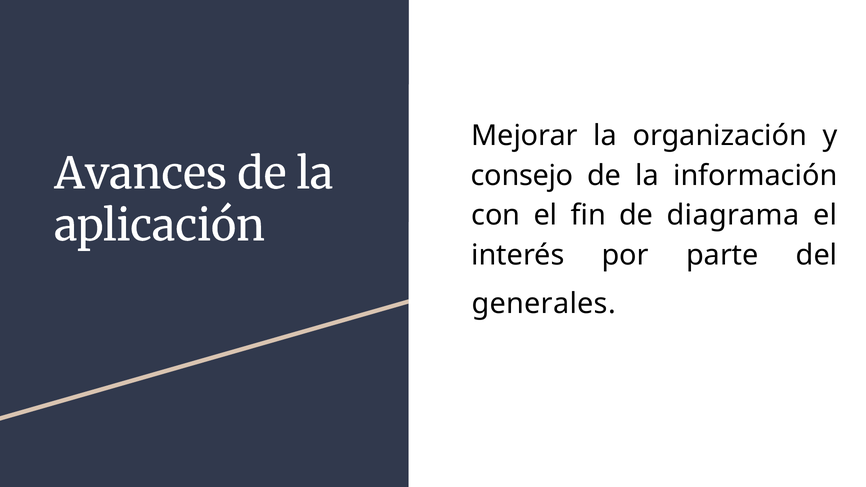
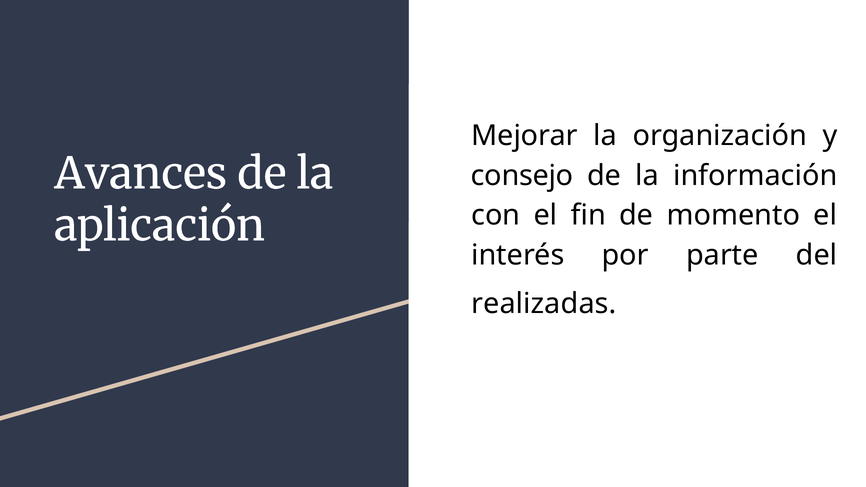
diagrama: diagrama -> momento
generales: generales -> realizadas
